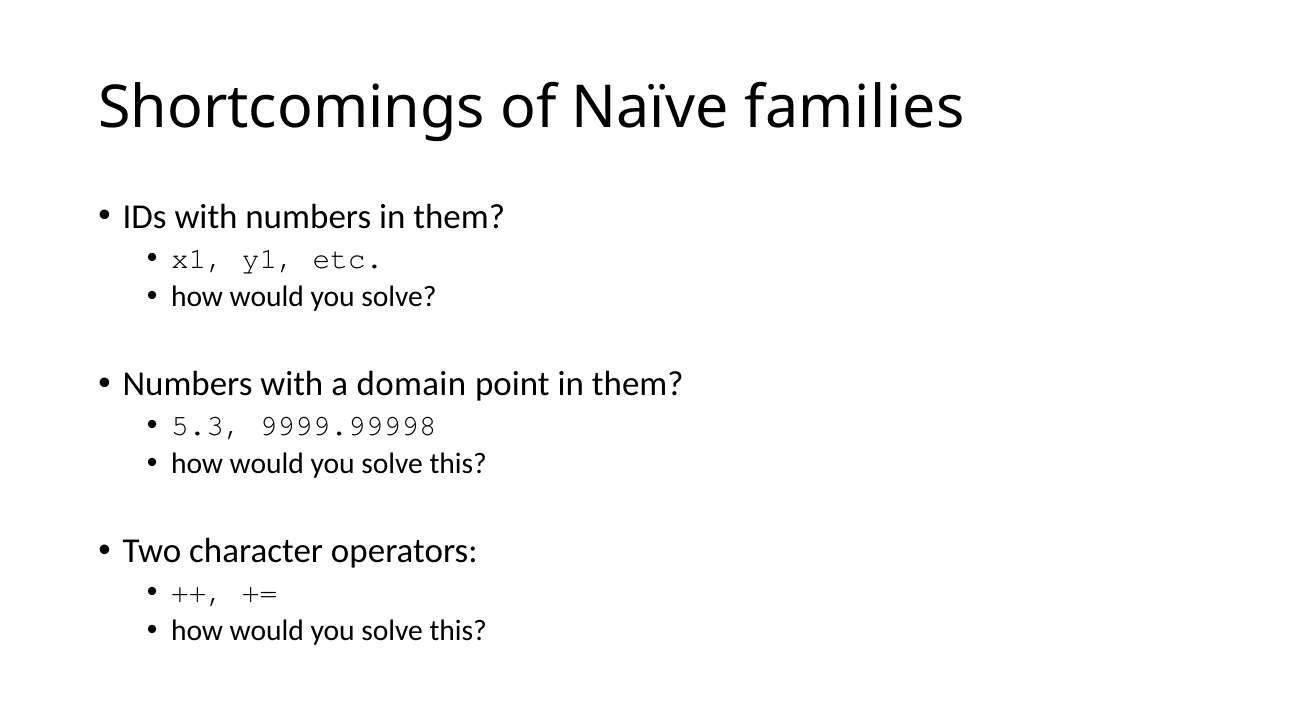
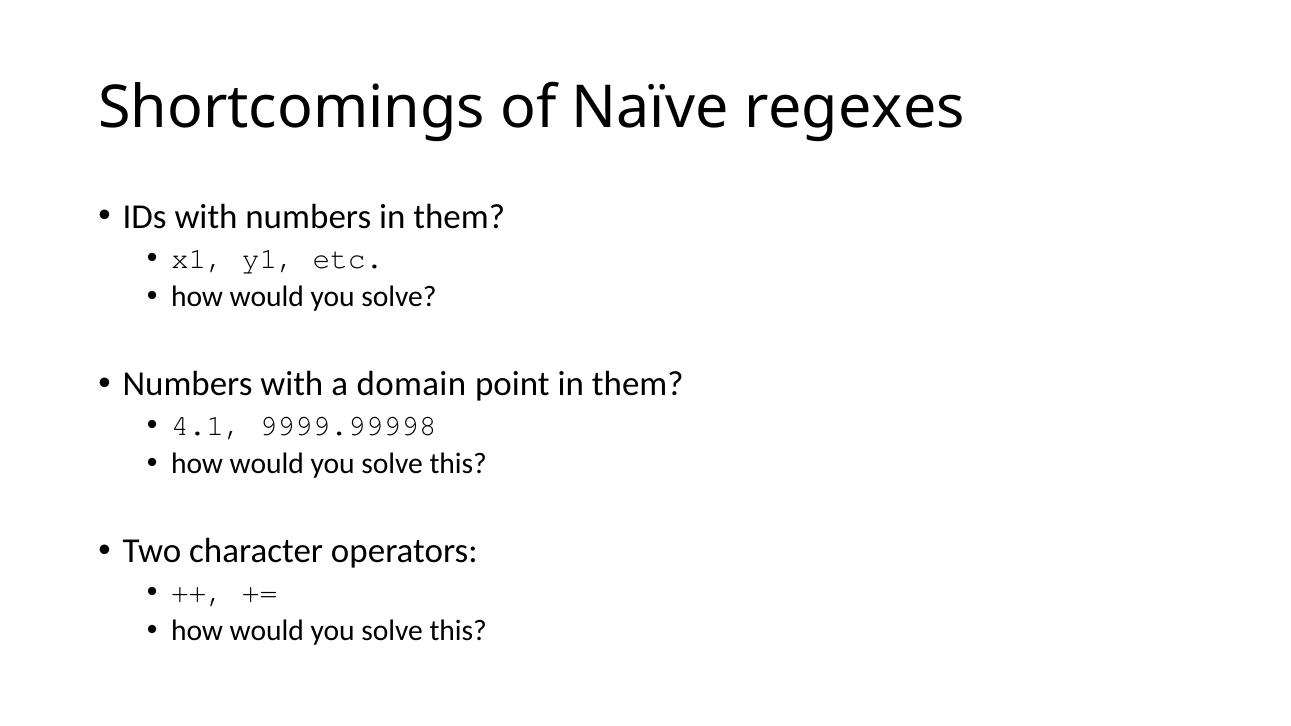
families: families -> regexes
5.3: 5.3 -> 4.1
